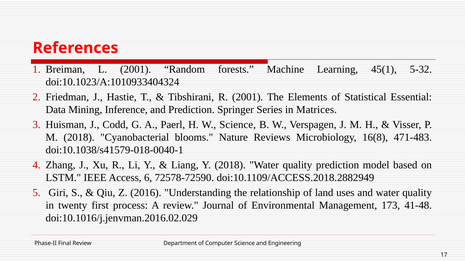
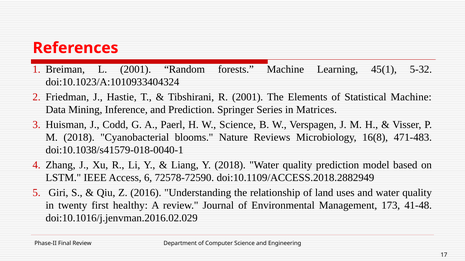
Statistical Essential: Essential -> Machine
process: process -> healthy
